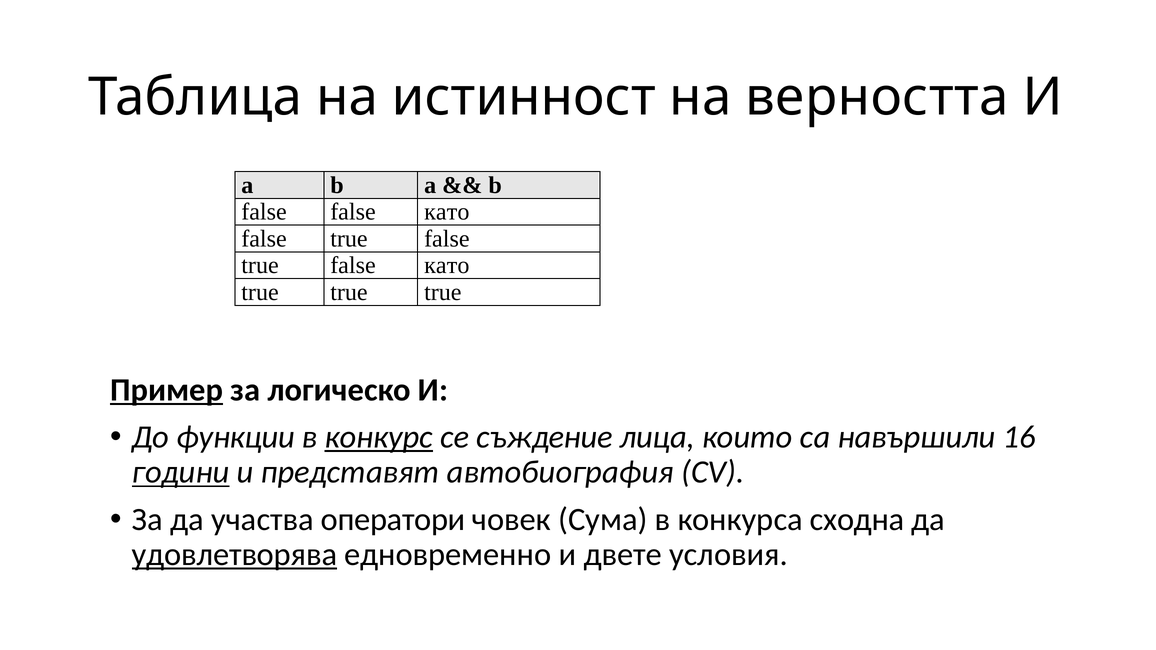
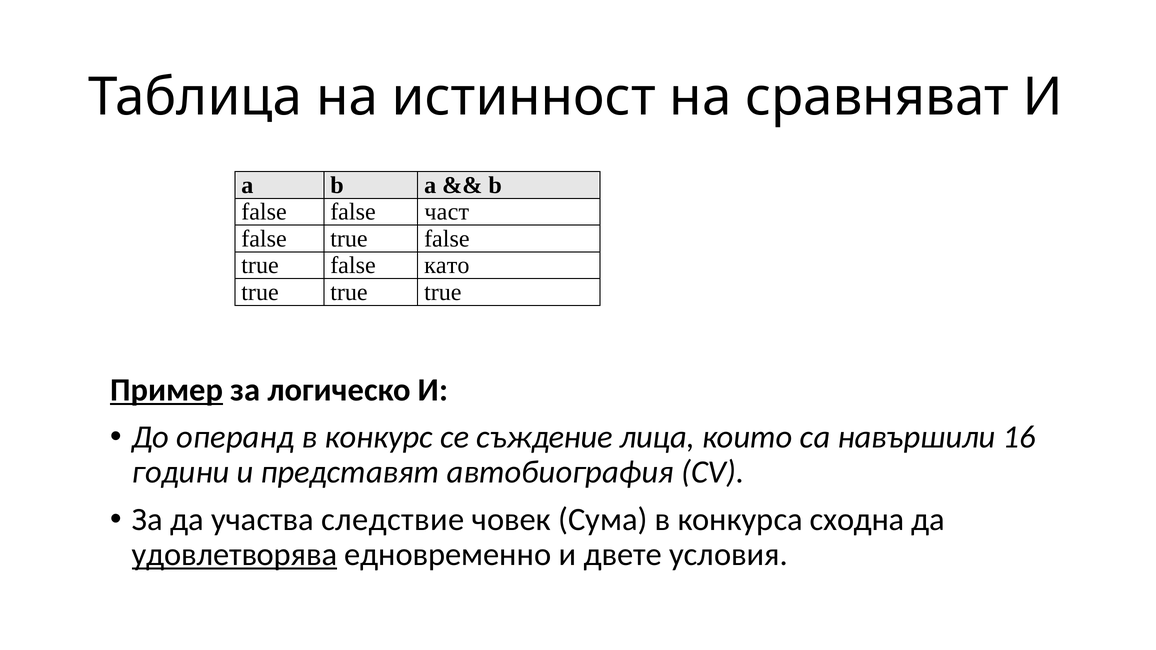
верността: верността -> сравняват
false false като: като -> част
функции: функции -> операнд
конкурс underline: present -> none
години underline: present -> none
оператори: оператори -> следствие
